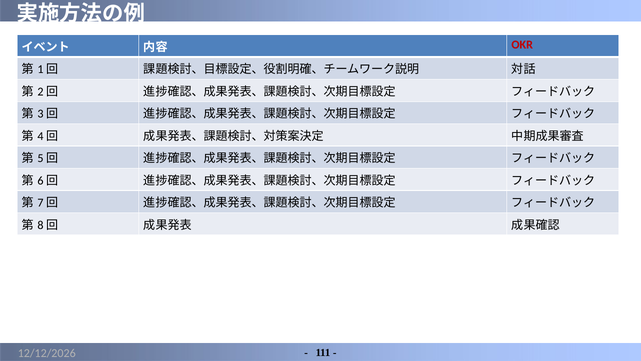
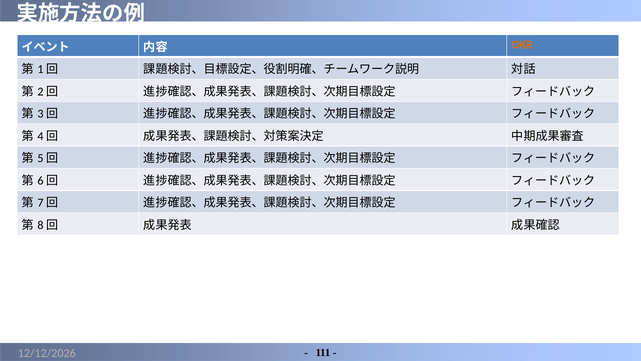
OKR colour: red -> orange
